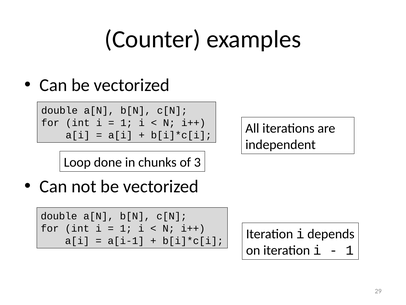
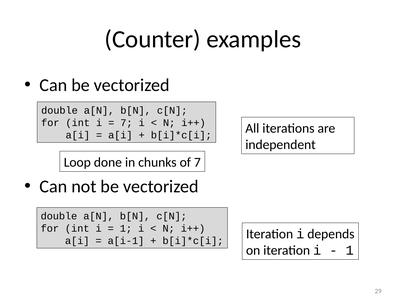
1 at (126, 123): 1 -> 7
of 3: 3 -> 7
